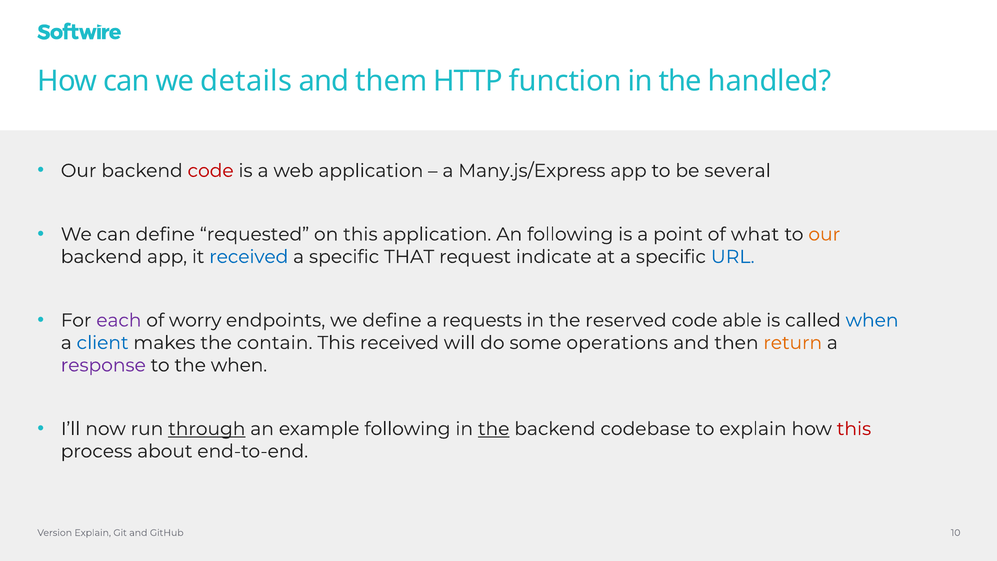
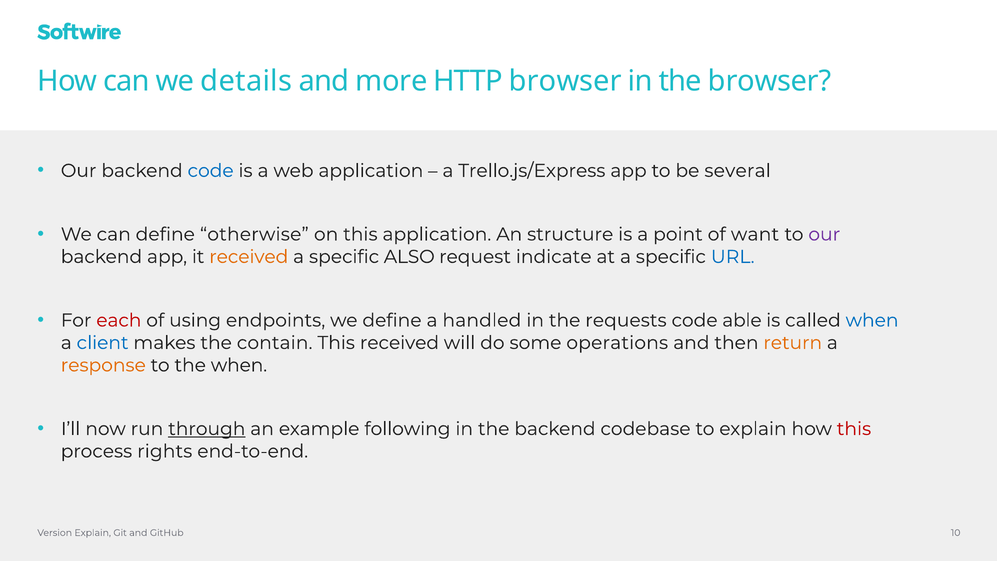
them: them -> more
HTTP function: function -> browser
the handled: handled -> browser
code at (211, 171) colour: red -> blue
Many.js/Express: Many.js/Express -> Trello.js/Express
requested: requested -> otherwise
An following: following -> structure
what: what -> want
our at (824, 234) colour: orange -> purple
received at (249, 257) colour: blue -> orange
THAT: THAT -> ALSO
each colour: purple -> red
worry: worry -> using
requests: requests -> handled
reserved: reserved -> requests
response colour: purple -> orange
the at (494, 429) underline: present -> none
about: about -> rights
